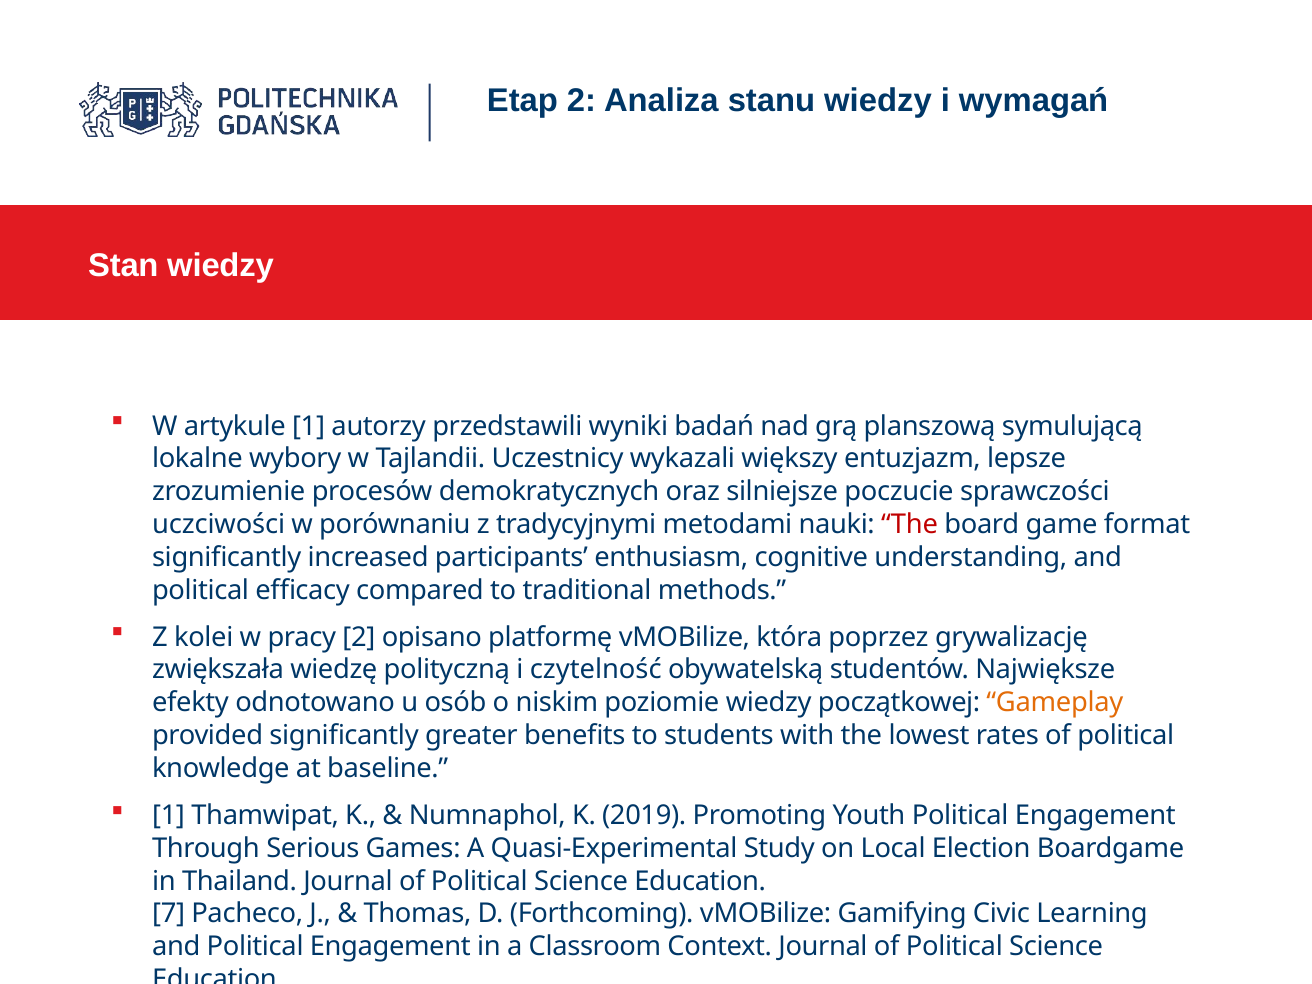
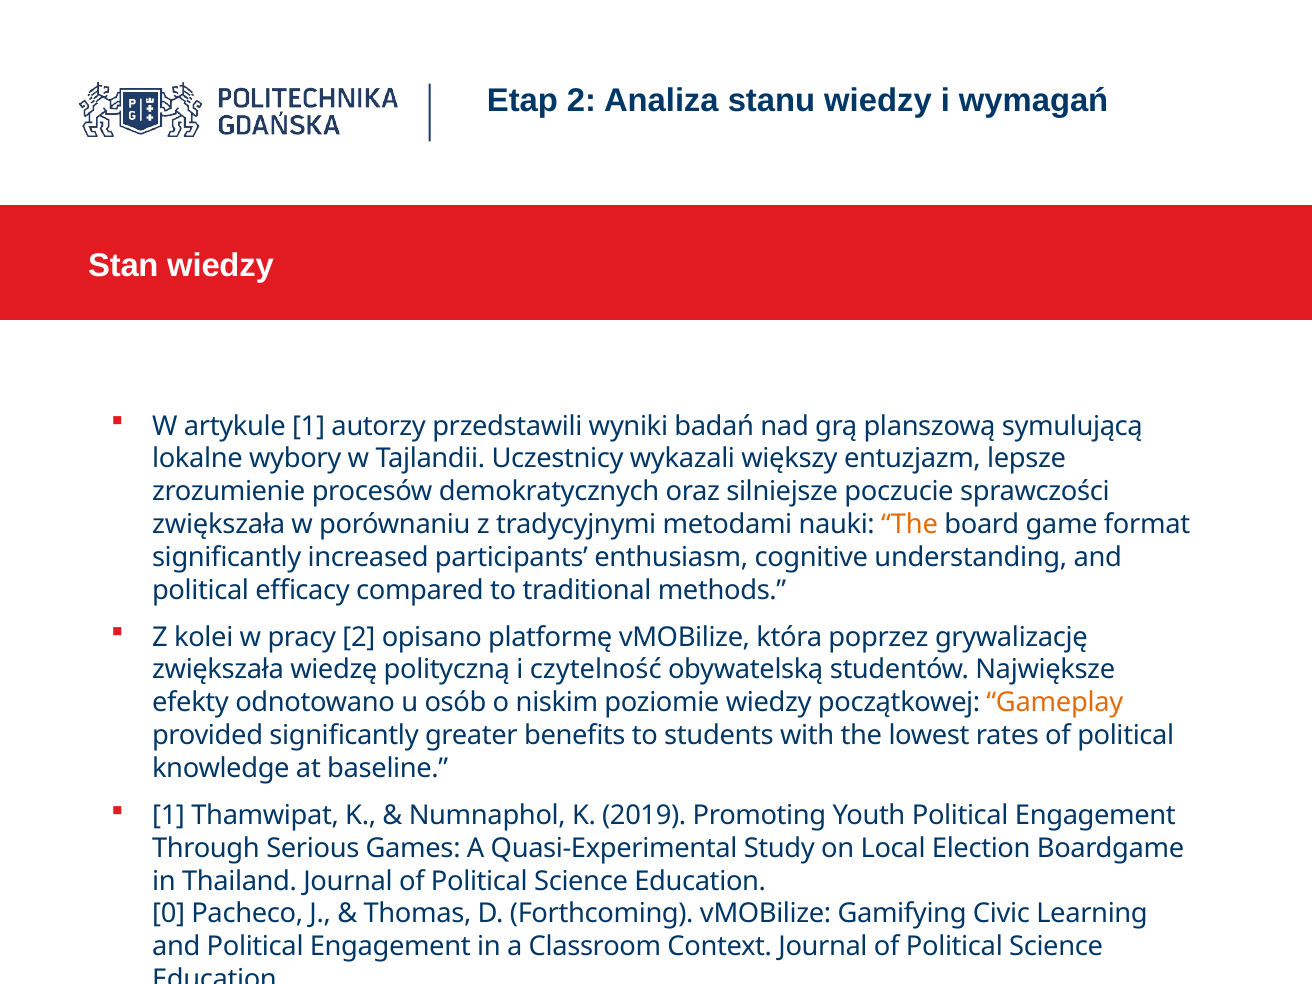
uczciwości at (219, 524): uczciwości -> zwiększała
The at (910, 524) colour: red -> orange
7: 7 -> 0
